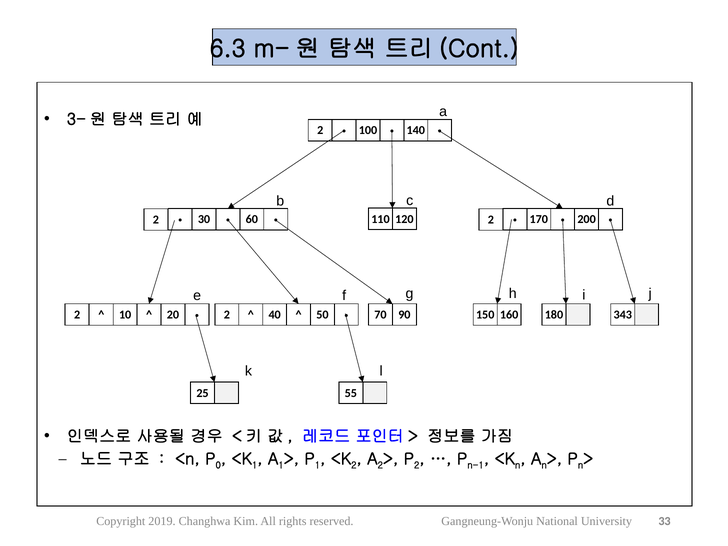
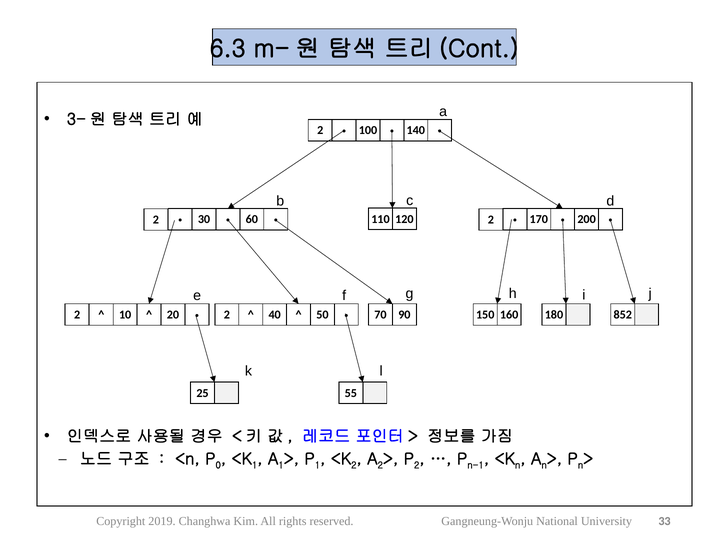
343: 343 -> 852
